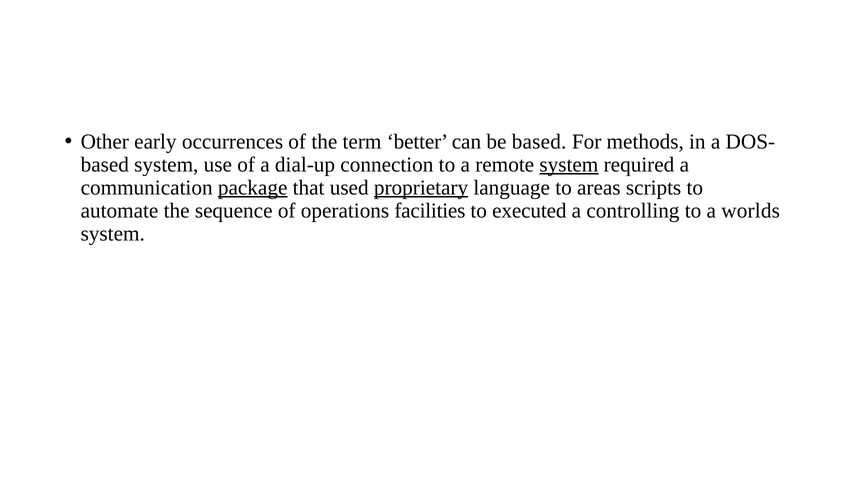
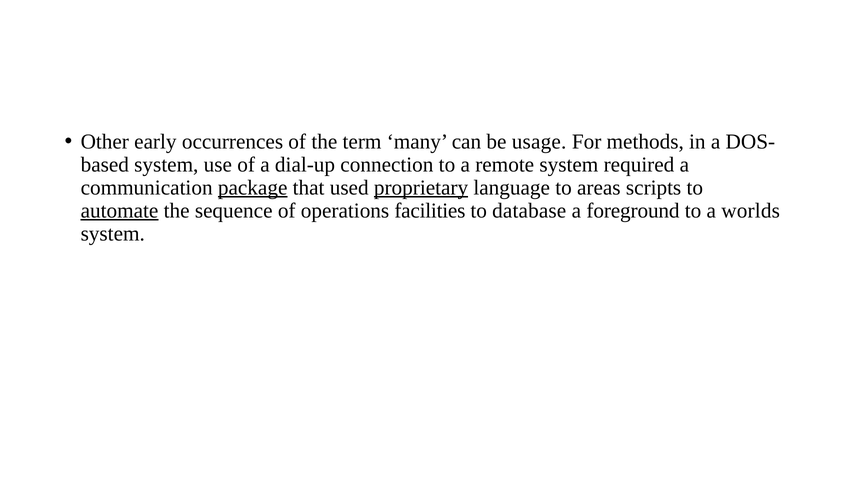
better: better -> many
be based: based -> usage
system at (569, 165) underline: present -> none
automate underline: none -> present
executed: executed -> database
controlling: controlling -> foreground
